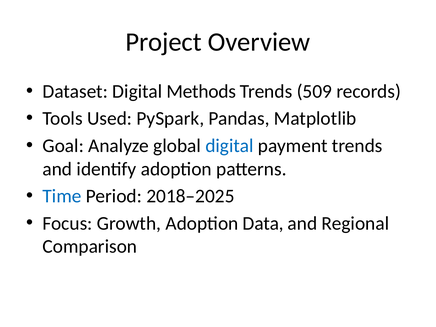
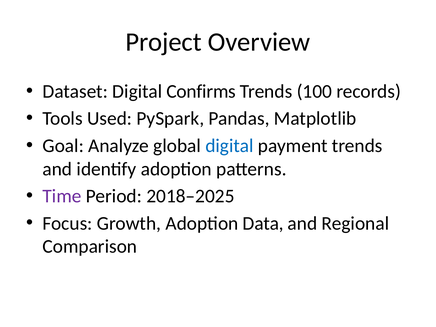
Methods: Methods -> Confirms
509: 509 -> 100
Time colour: blue -> purple
